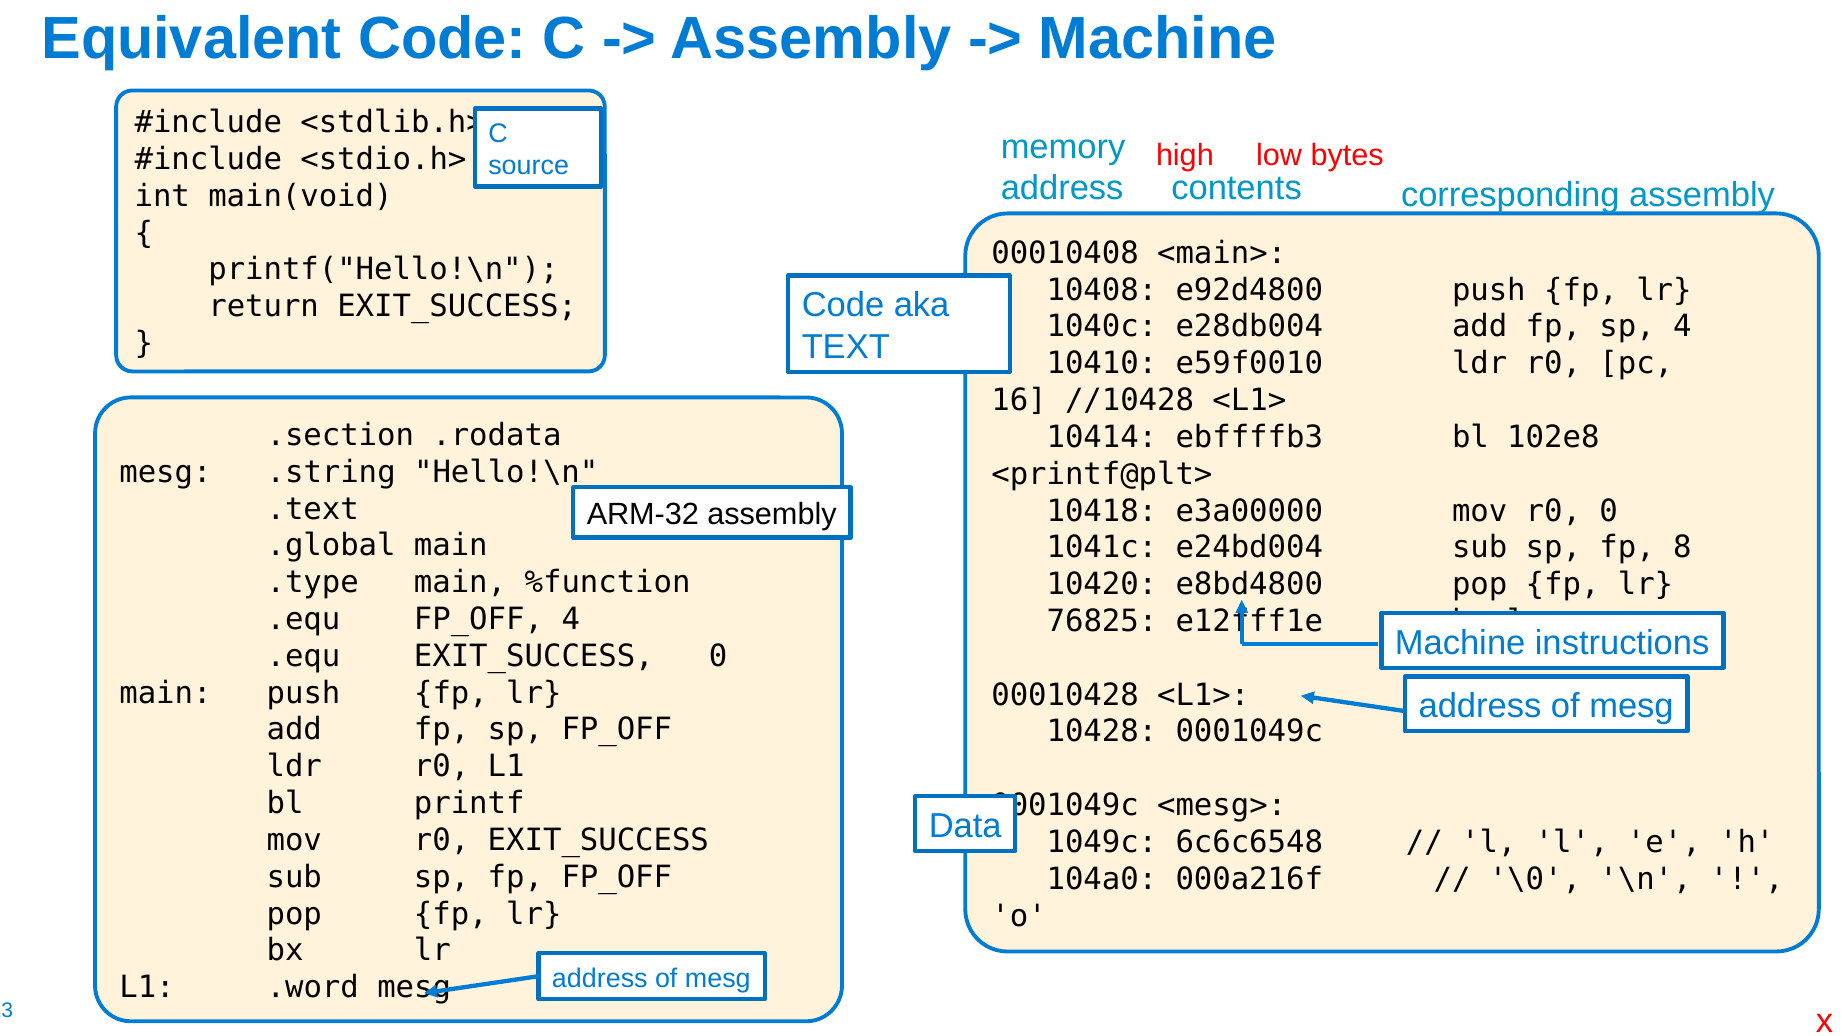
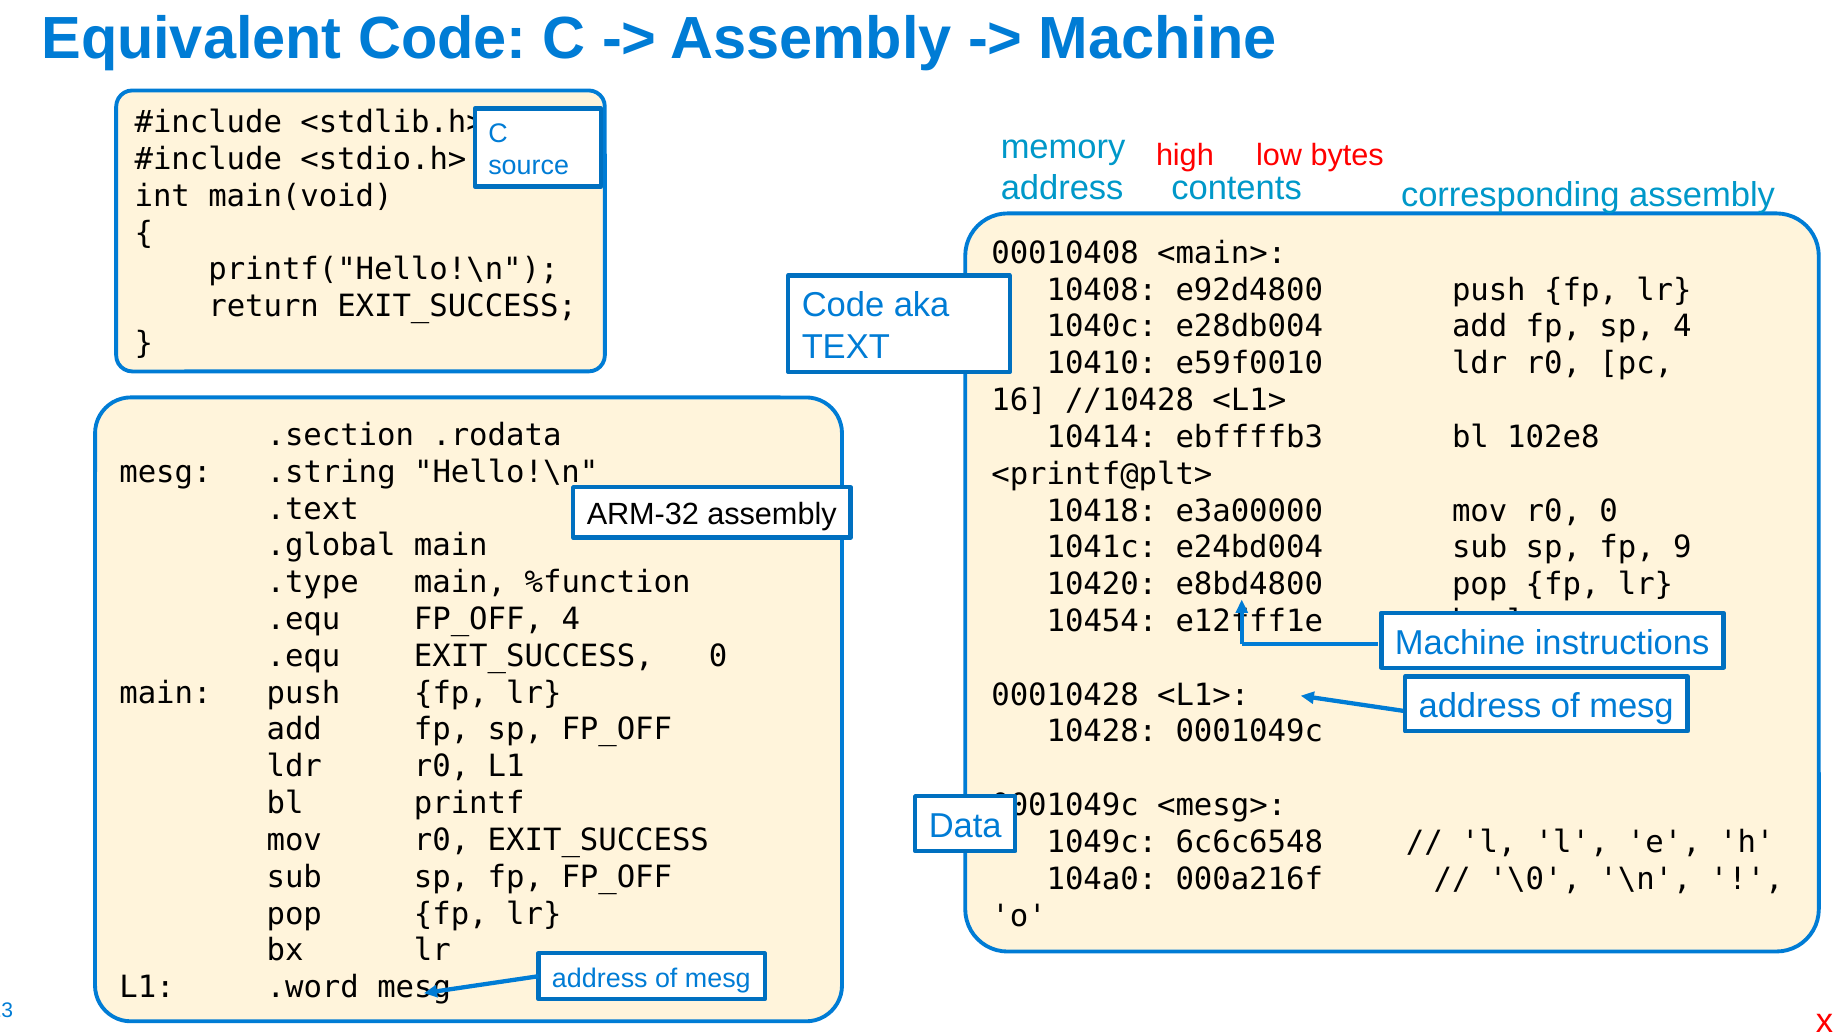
8: 8 -> 9
76825: 76825 -> 10454
